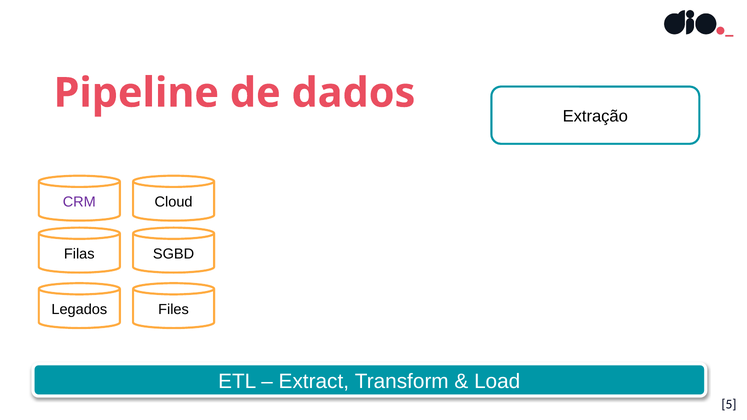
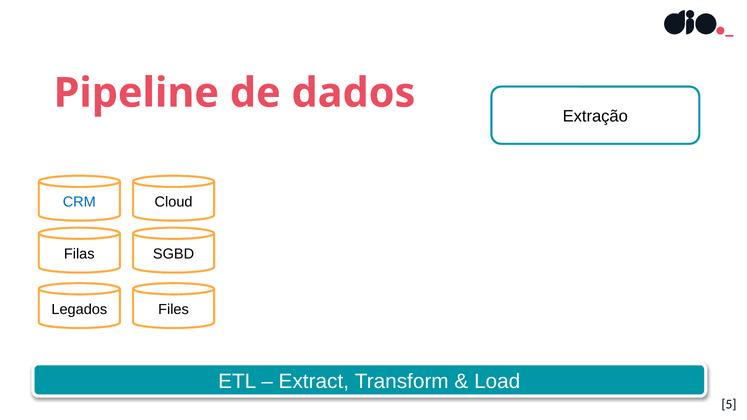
CRM colour: purple -> blue
